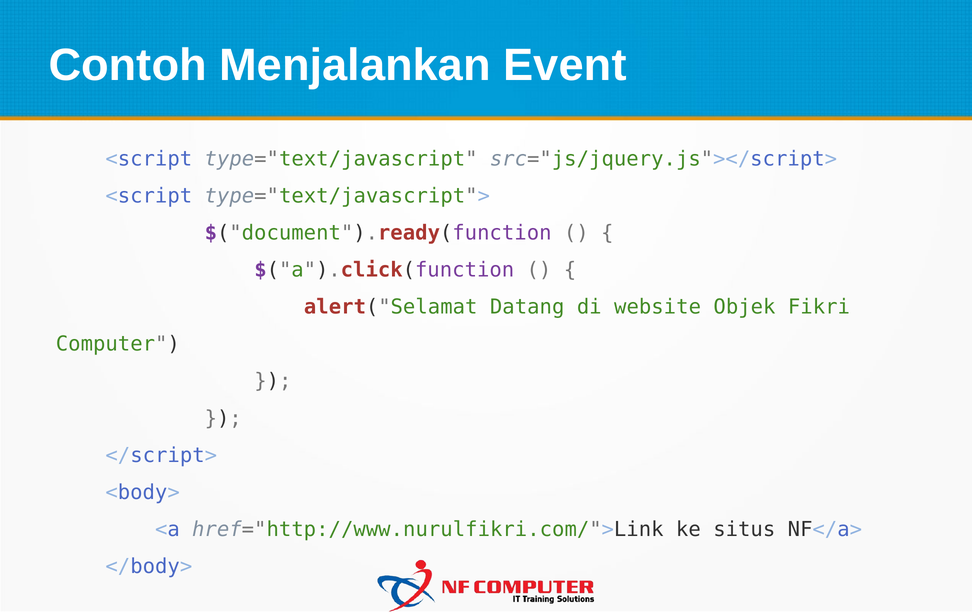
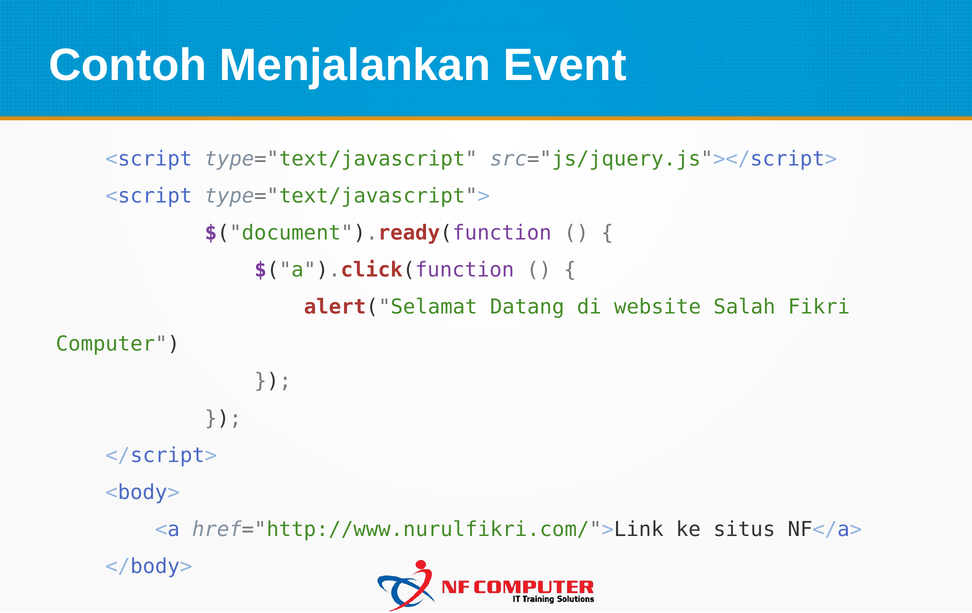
Objek: Objek -> Salah
